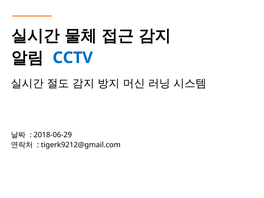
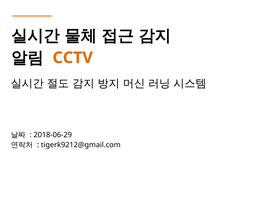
CCTV colour: blue -> orange
